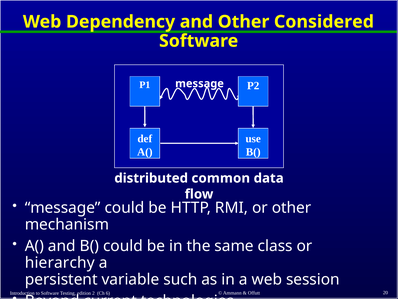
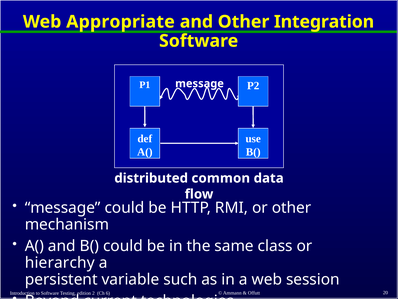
Dependency: Dependency -> Appropriate
Considered: Considered -> Integration
